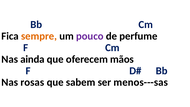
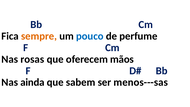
pouco colour: purple -> blue
ainda: ainda -> rosas
rosas: rosas -> ainda
